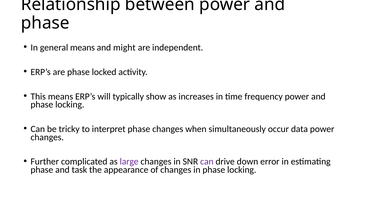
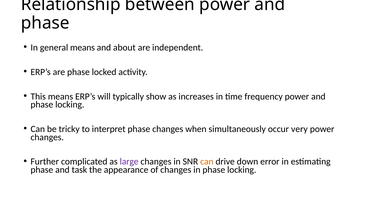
might: might -> about
data: data -> very
can at (207, 161) colour: purple -> orange
